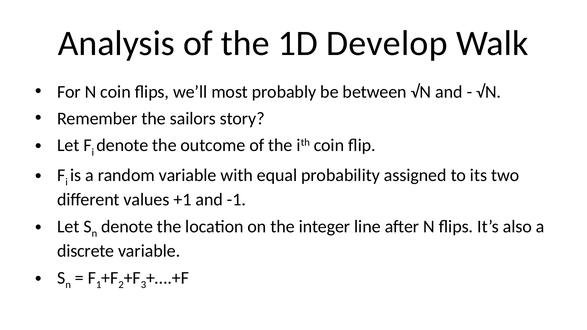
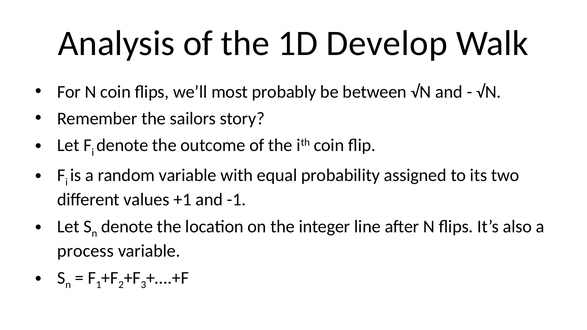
discrete: discrete -> process
